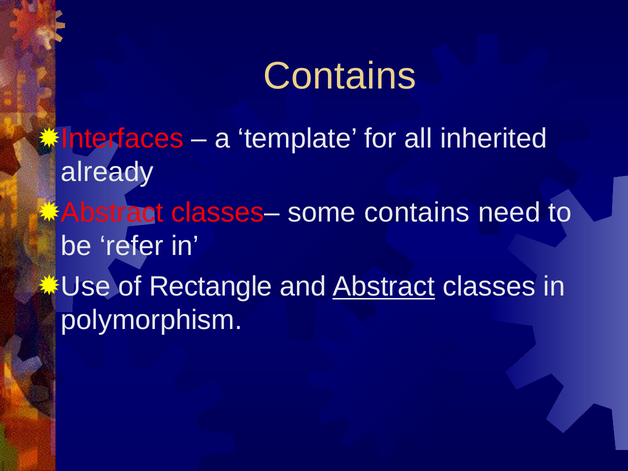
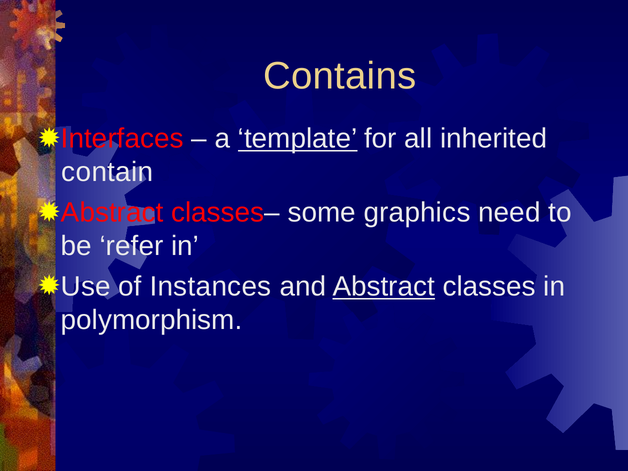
template underline: none -> present
already: already -> contain
some contains: contains -> graphics
Rectangle: Rectangle -> Instances
